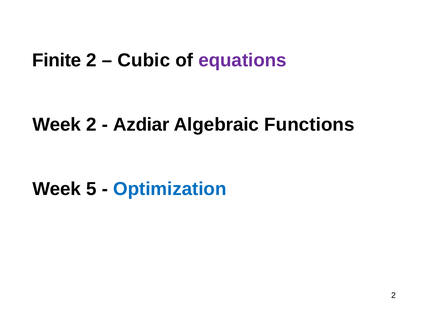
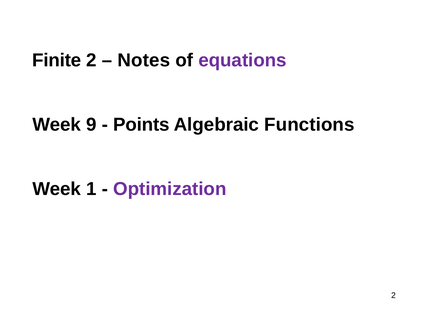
Cubic: Cubic -> Notes
Week 2: 2 -> 9
Azdiar: Azdiar -> Points
5: 5 -> 1
Optimization colour: blue -> purple
